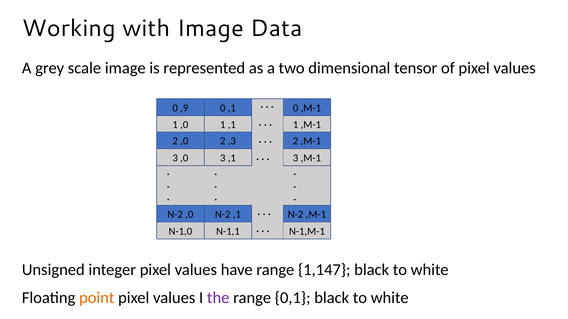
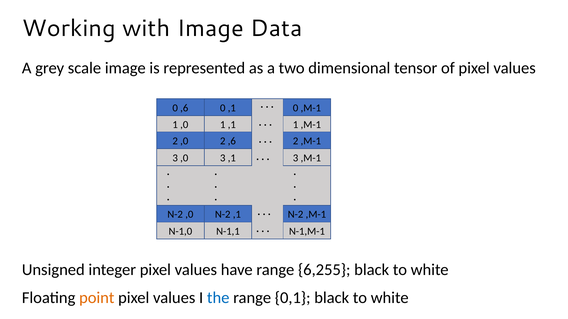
0 ,9: ,9 -> ,6
2 ,3: ,3 -> ,6
1,147: 1,147 -> 6,255
the colour: purple -> blue
